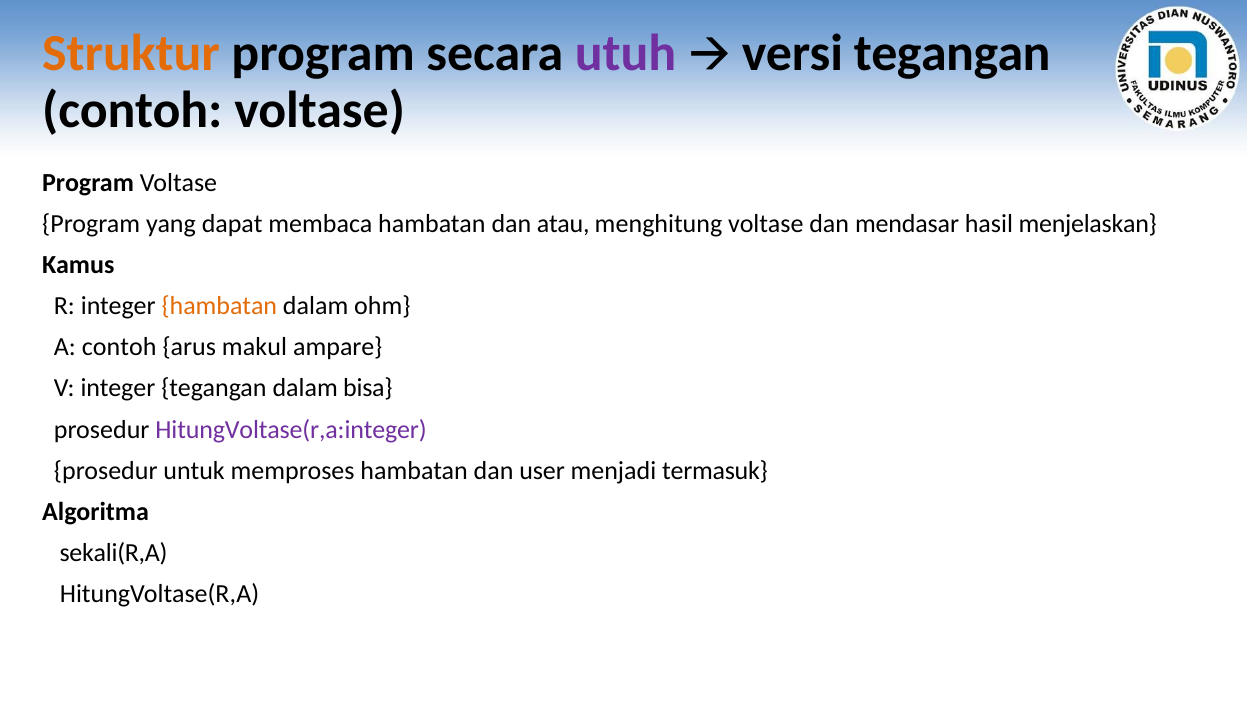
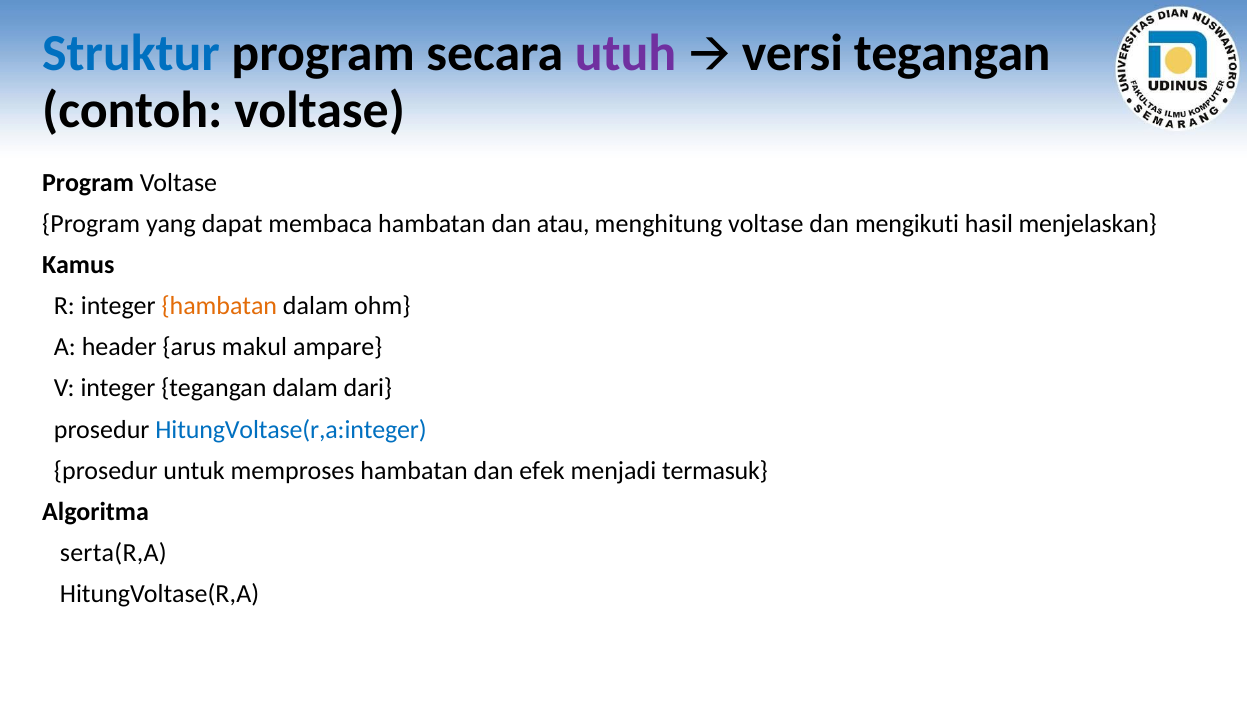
Struktur colour: orange -> blue
mendasar: mendasar -> mengikuti
A contoh: contoh -> header
bisa: bisa -> dari
HitungVoltase(r,a:integer colour: purple -> blue
user: user -> efek
sekali(R,A: sekali(R,A -> serta(R,A
